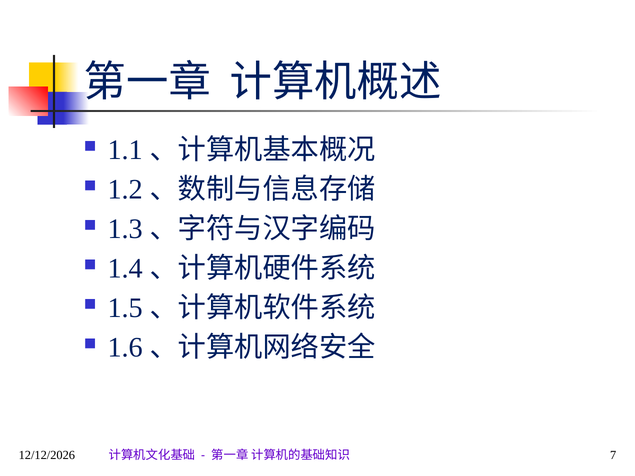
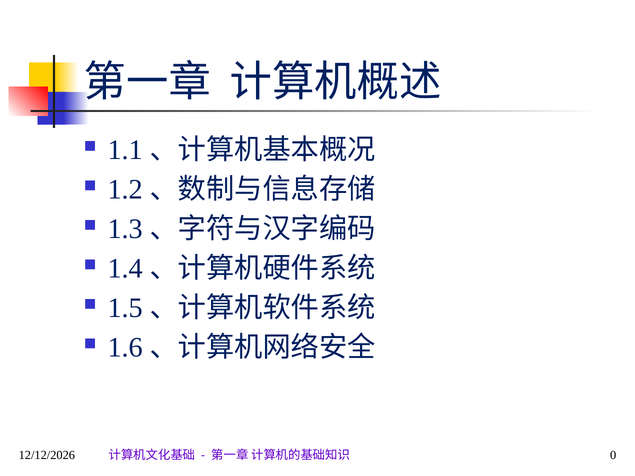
7: 7 -> 0
